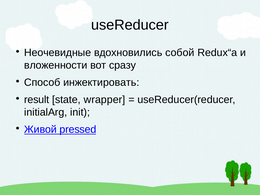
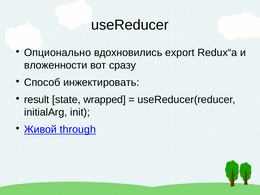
Неочевидные: Неочевидные -> Опционально
собой: собой -> export
wrapper: wrapper -> wrapped
pressed: pressed -> through
